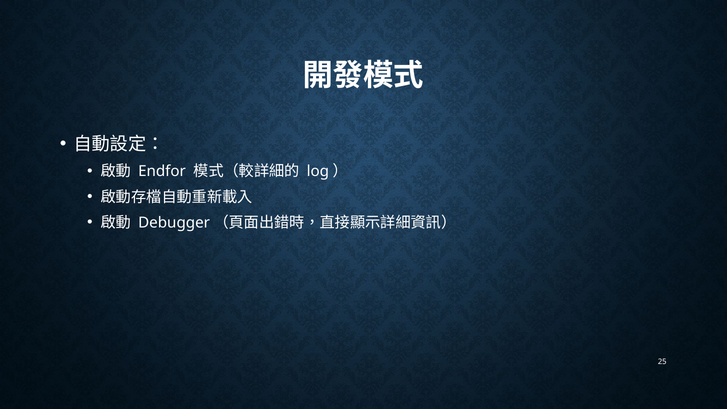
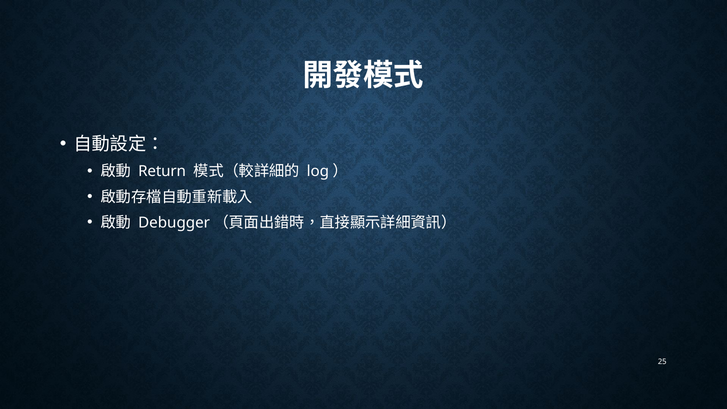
Endfor: Endfor -> Return
